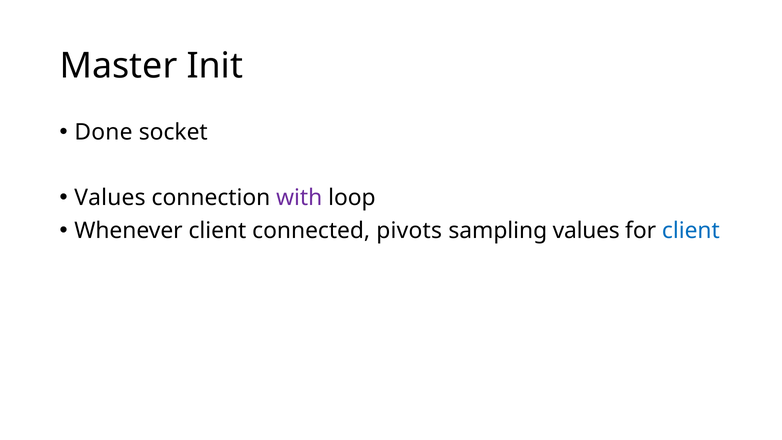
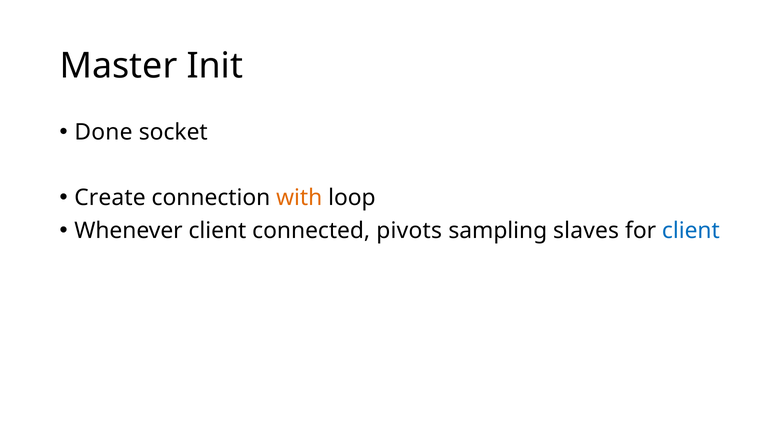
Values at (110, 198): Values -> Create
with colour: purple -> orange
sampling values: values -> slaves
